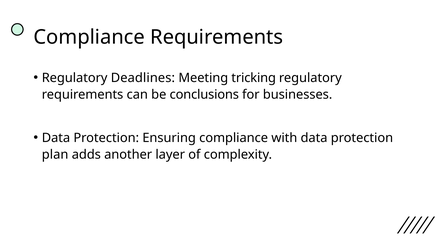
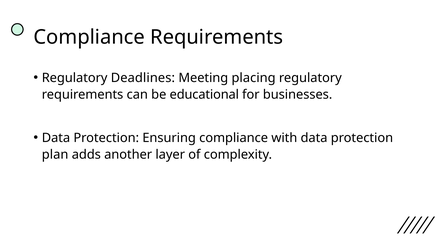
tricking: tricking -> placing
conclusions: conclusions -> educational
